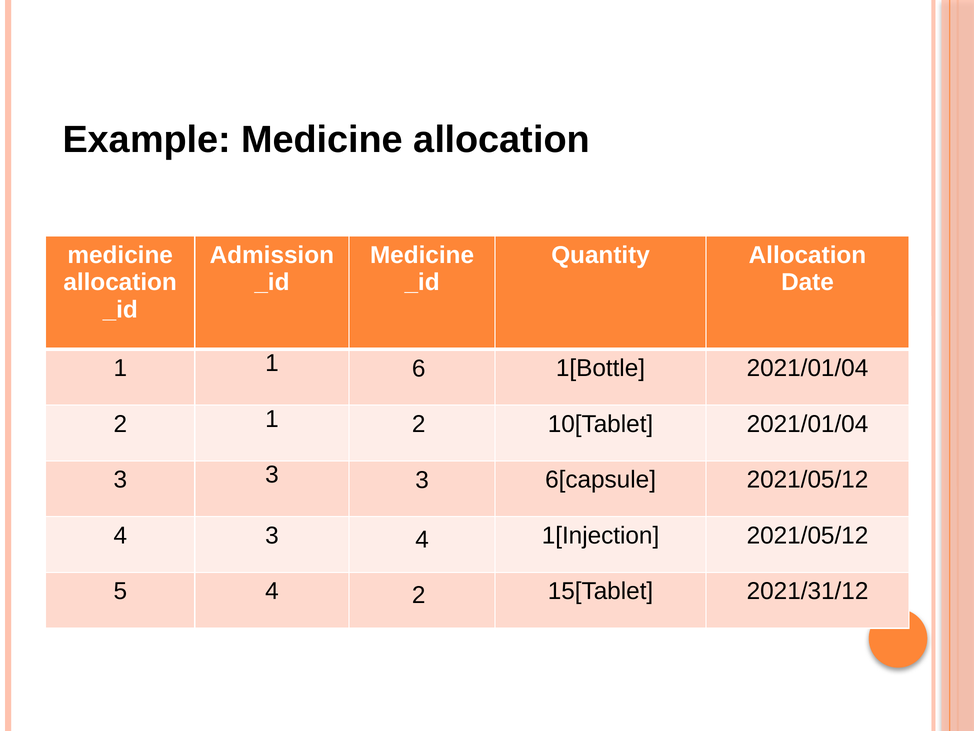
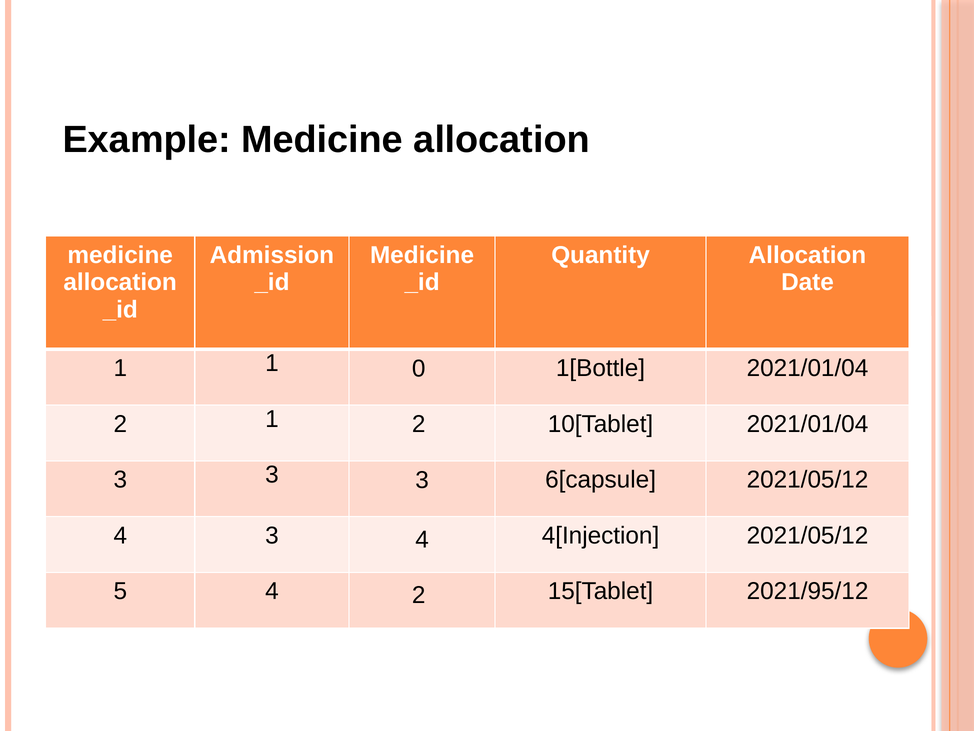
6: 6 -> 0
1[Injection: 1[Injection -> 4[Injection
2021/31/12: 2021/31/12 -> 2021/95/12
